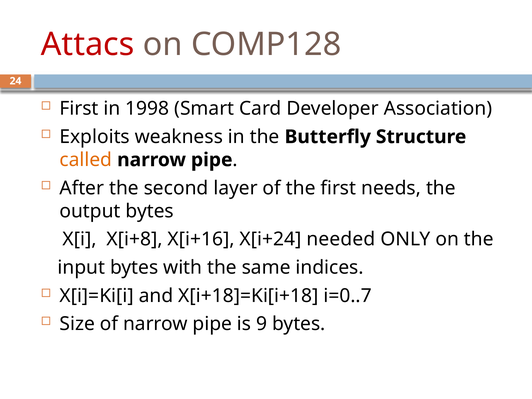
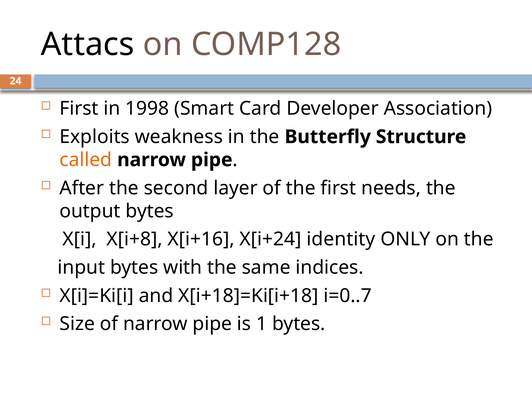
Attacs colour: red -> black
needed: needed -> identity
9: 9 -> 1
